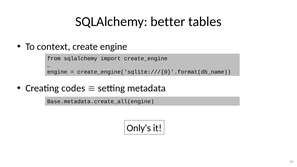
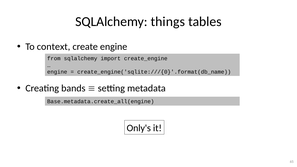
better: better -> things
codes: codes -> bands
